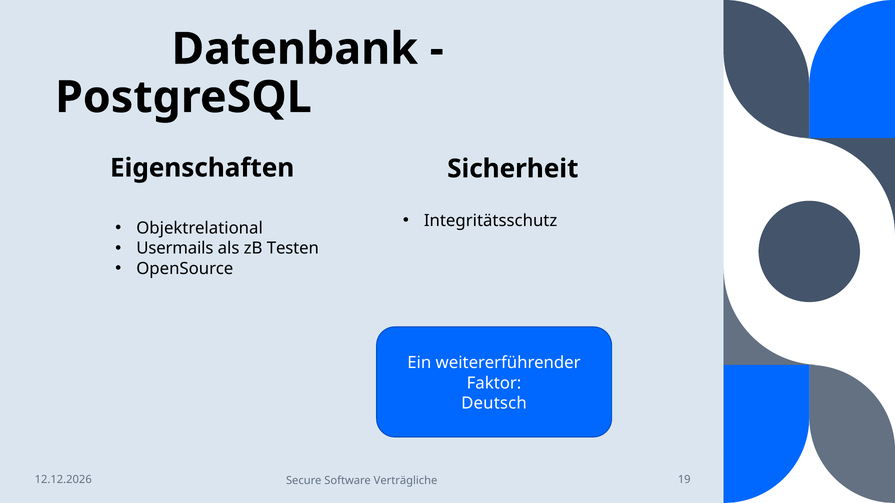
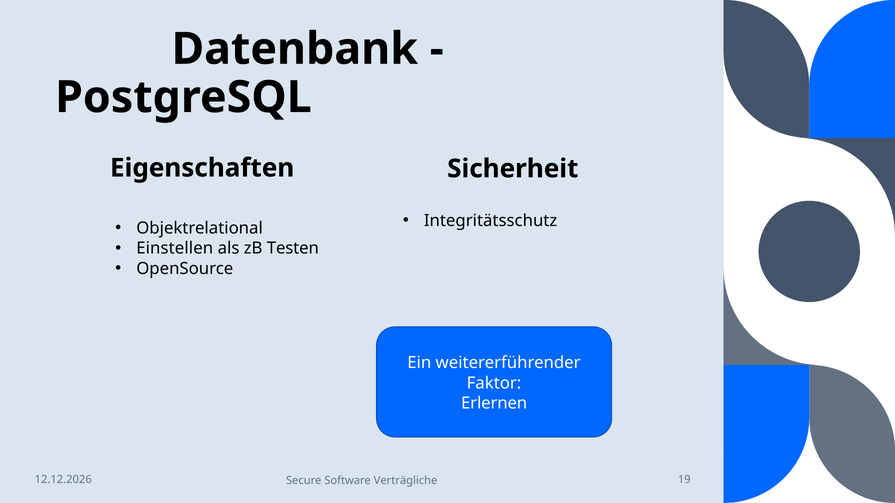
Usermails: Usermails -> Einstellen
Deutsch: Deutsch -> Erlernen
